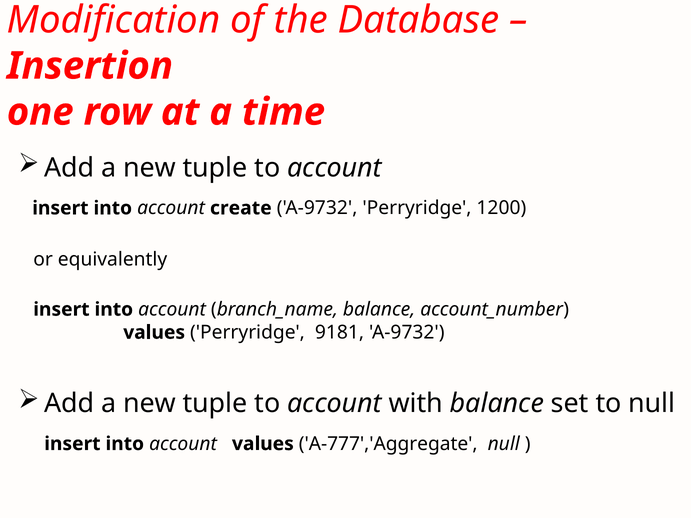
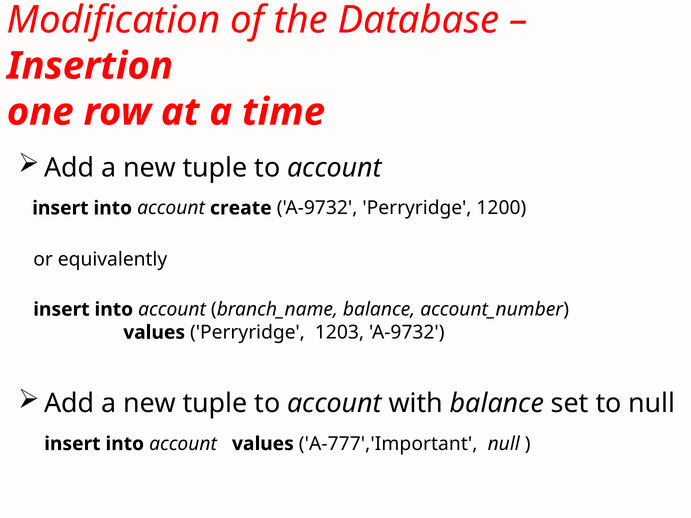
9181: 9181 -> 1203
A-777','Aggregate: A-777','Aggregate -> A-777','Important
